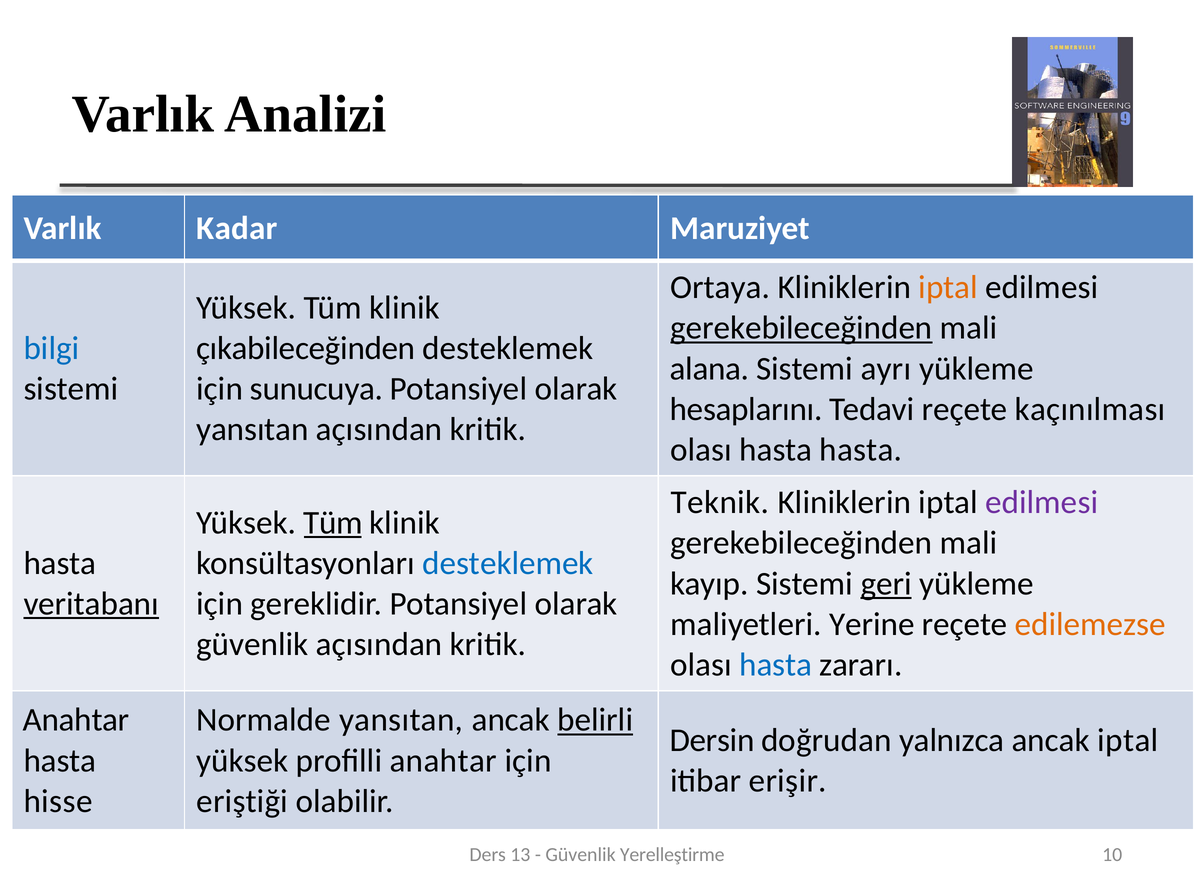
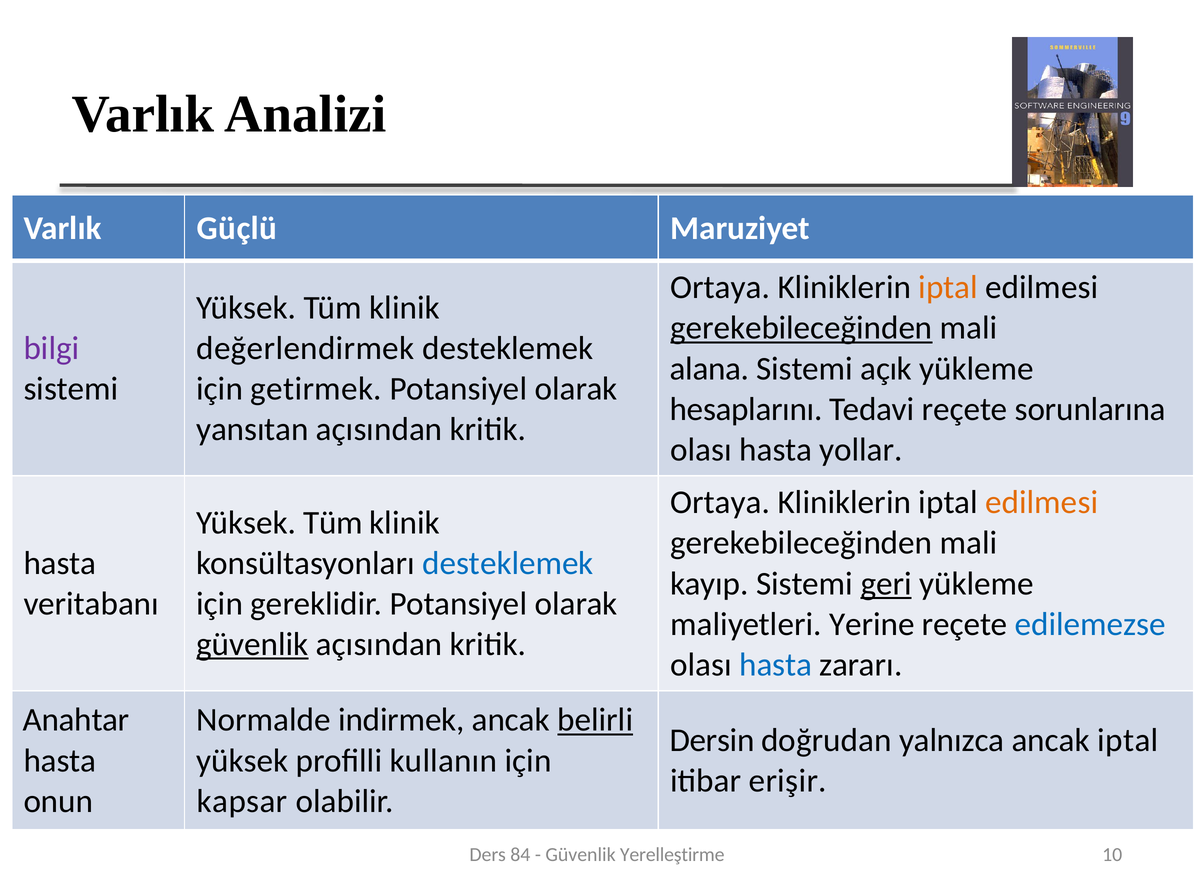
Kadar: Kadar -> Güçlü
bilgi colour: blue -> purple
çıkabileceğinden: çıkabileceğinden -> değerlendirmek
ayrı: ayrı -> açık
sunucuya: sunucuya -> getirmek
kaçınılması: kaçınılması -> sorunlarına
olası hasta hasta: hasta -> yollar
Teknik at (720, 503): Teknik -> Ortaya
edilmesi at (1042, 503) colour: purple -> orange
Tüm at (333, 523) underline: present -> none
veritabanı underline: present -> none
edilemezse colour: orange -> blue
güvenlik at (252, 645) underline: none -> present
Normalde yansıtan: yansıtan -> indirmek
profilli anahtar: anahtar -> kullanın
hisse: hisse -> onun
eriştiği: eriştiği -> kapsar
13: 13 -> 84
